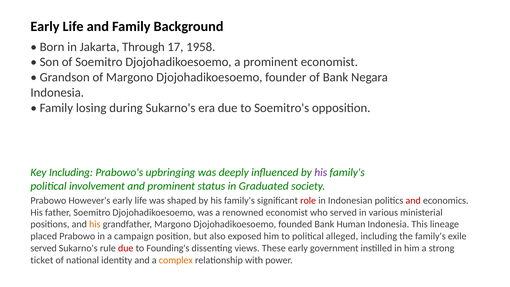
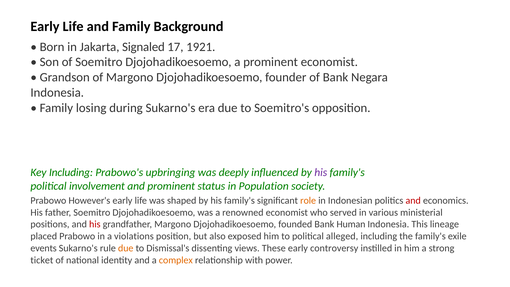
Through: Through -> Signaled
1958: 1958 -> 1921
Graduated: Graduated -> Population
role colour: red -> orange
his at (95, 224) colour: orange -> red
campaign: campaign -> violations
served at (44, 248): served -> events
due at (126, 248) colour: red -> orange
Founding's: Founding's -> Dismissal's
government: government -> controversy
